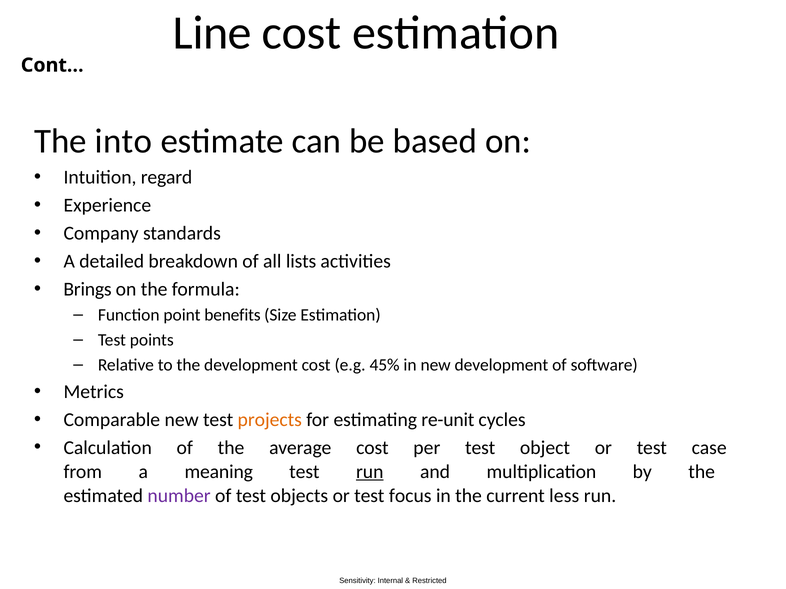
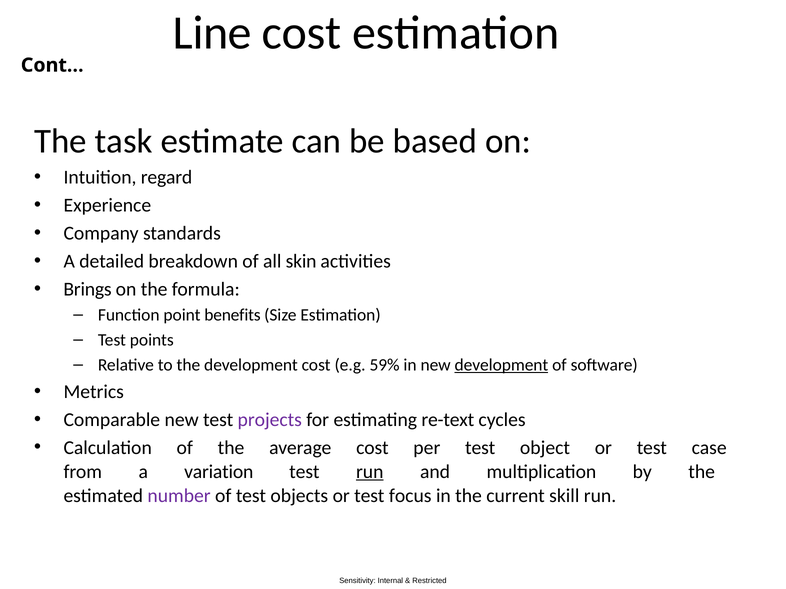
into: into -> task
lists: lists -> skin
45%: 45% -> 59%
development at (501, 365) underline: none -> present
projects colour: orange -> purple
re-unit: re-unit -> re-text
meaning: meaning -> variation
less: less -> skill
